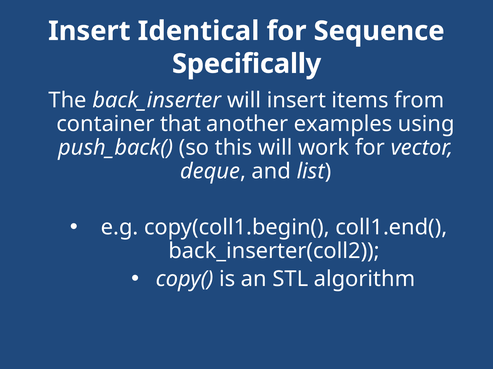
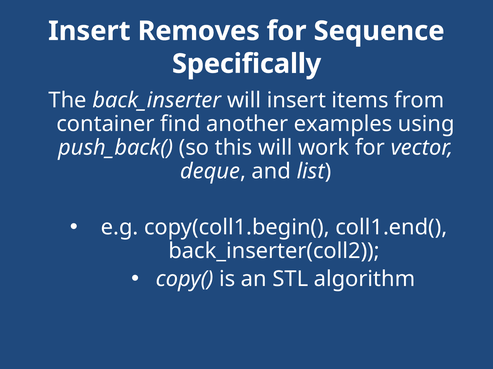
Identical: Identical -> Removes
that: that -> find
